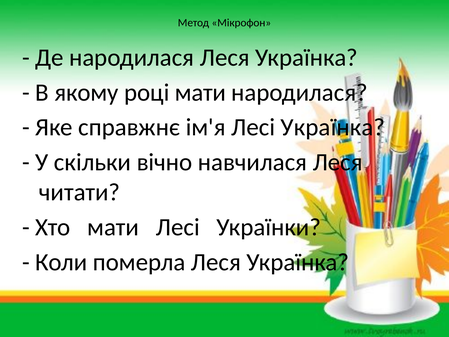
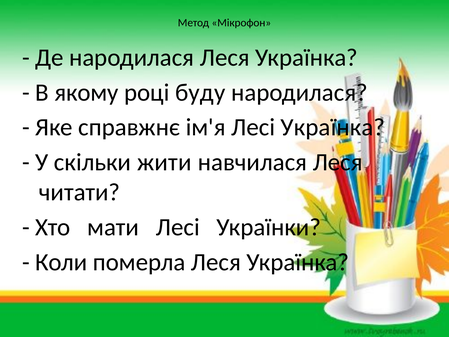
році мати: мати -> буду
вічно: вічно -> жити
